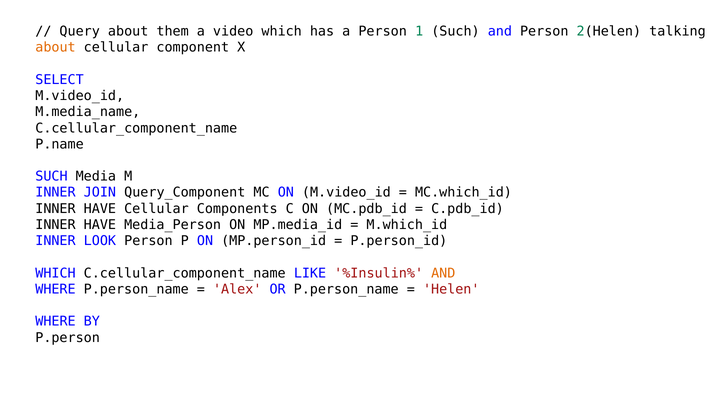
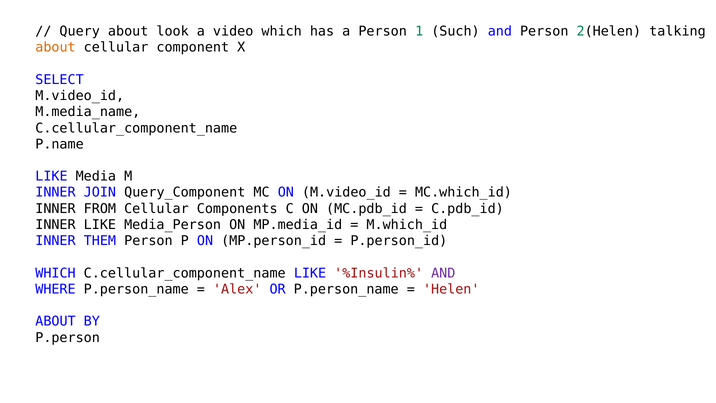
them: them -> look
SUCH at (51, 176): SUCH -> LIKE
HAVE at (100, 209): HAVE -> FROM
HAVE at (100, 225): HAVE -> LIKE
LOOK: LOOK -> THEM
AND at (443, 273) colour: orange -> purple
WHERE at (56, 321): WHERE -> ABOUT
